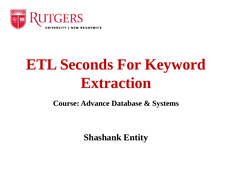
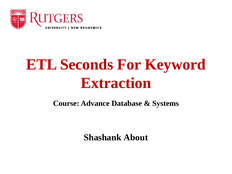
Entity: Entity -> About
